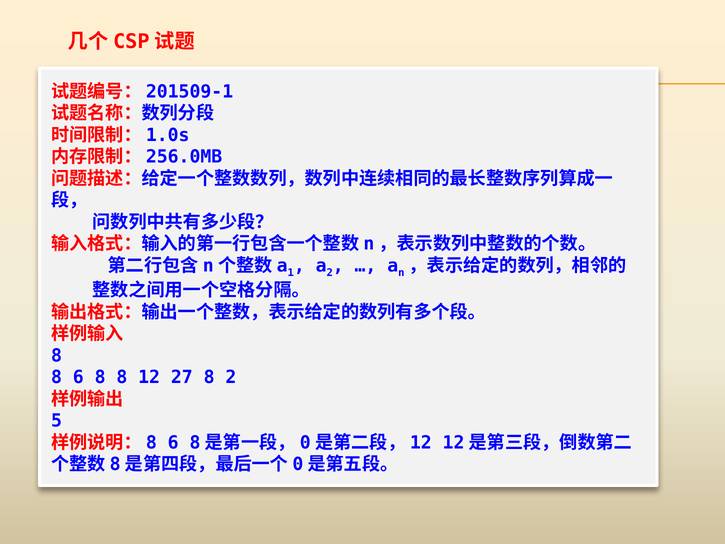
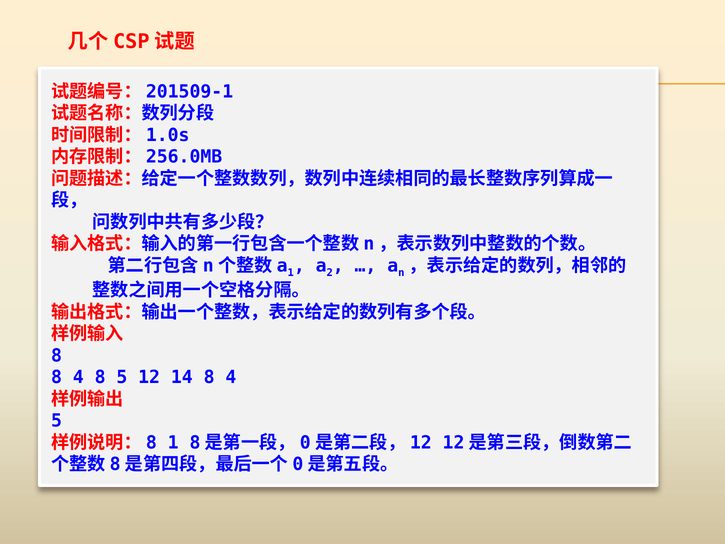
6 at (78, 377): 6 -> 4
8 at (122, 377): 8 -> 5
27: 27 -> 14
2 at (231, 377): 2 -> 4
6 at (173, 442): 6 -> 1
